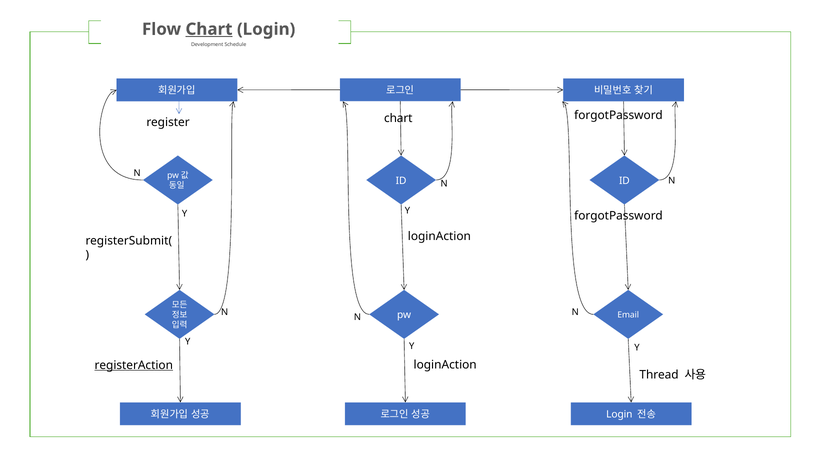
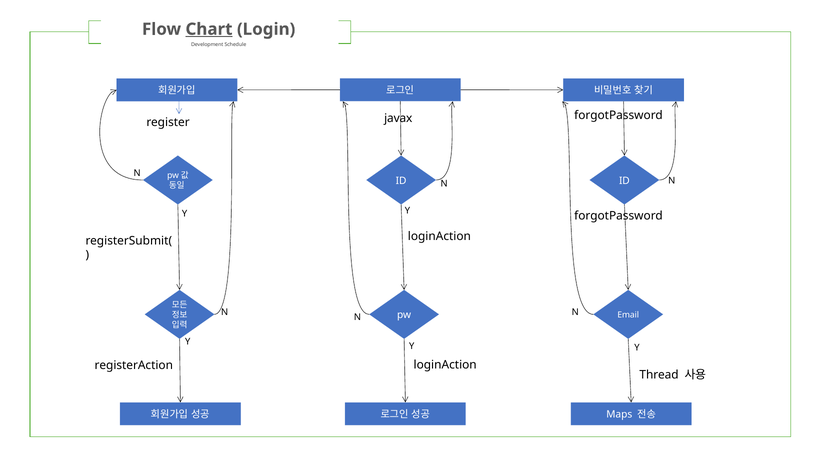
register chart: chart -> javax
registerAction underline: present -> none
Login at (619, 415): Login -> Maps
